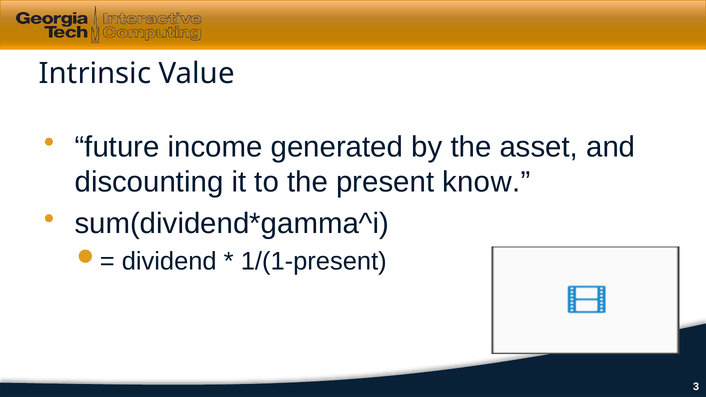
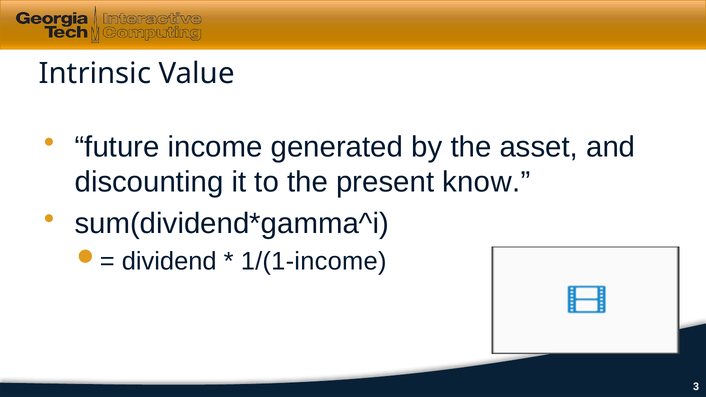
1/(1-present: 1/(1-present -> 1/(1-income
